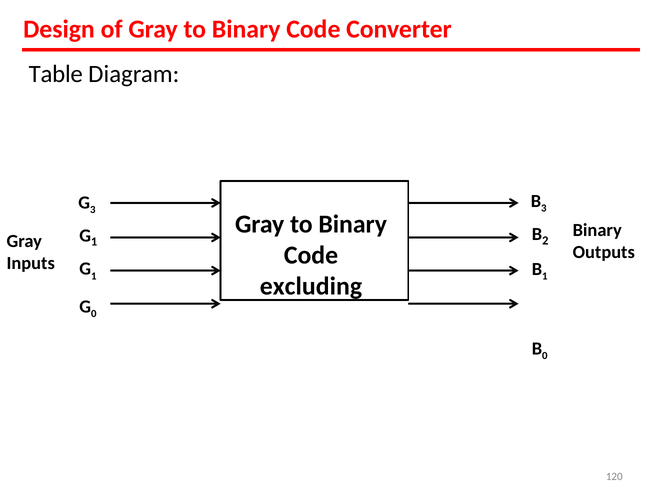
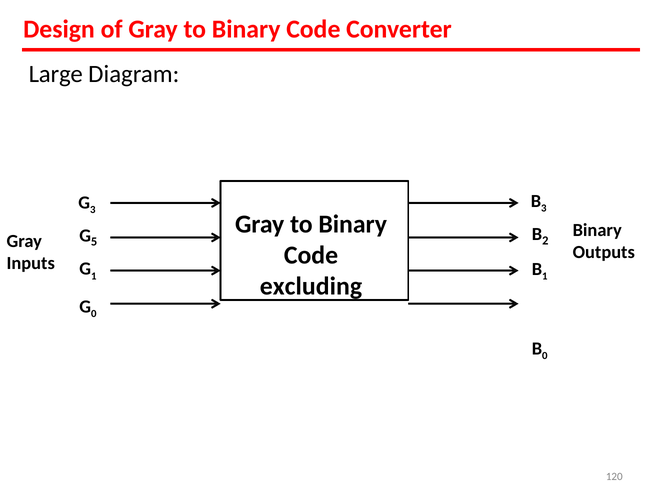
Table: Table -> Large
1 at (94, 242): 1 -> 5
